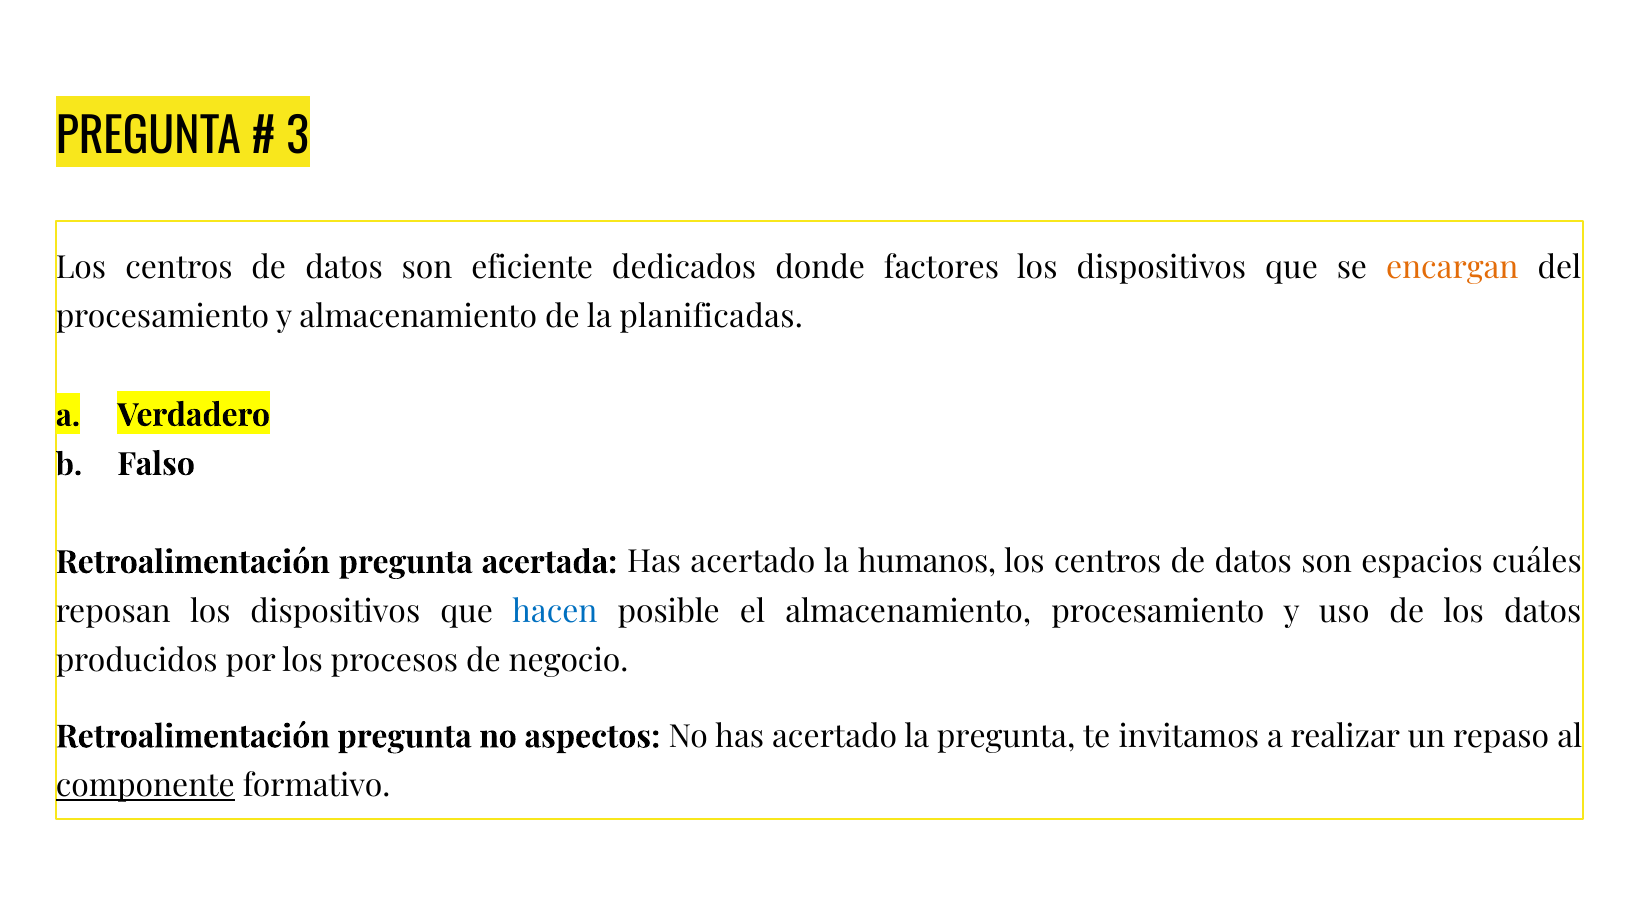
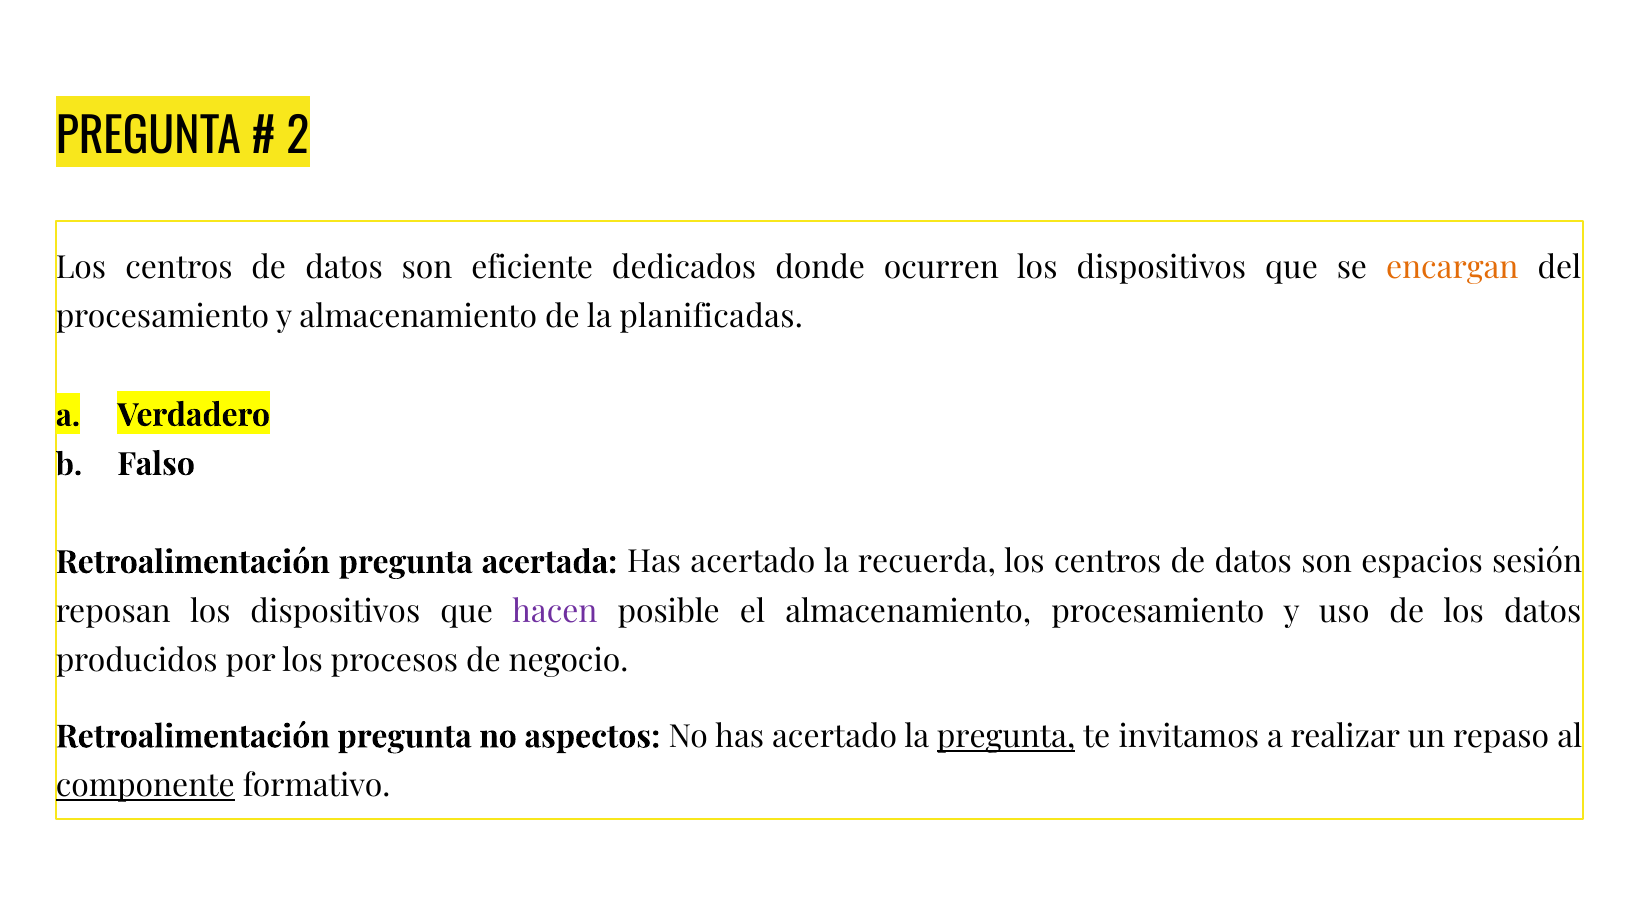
3: 3 -> 2
factores: factores -> ocurren
humanos: humanos -> recuerda
cuáles: cuáles -> sesión
hacen colour: blue -> purple
pregunta at (1006, 737) underline: none -> present
